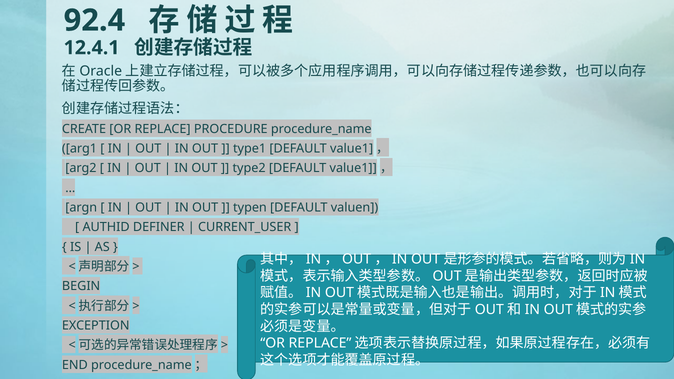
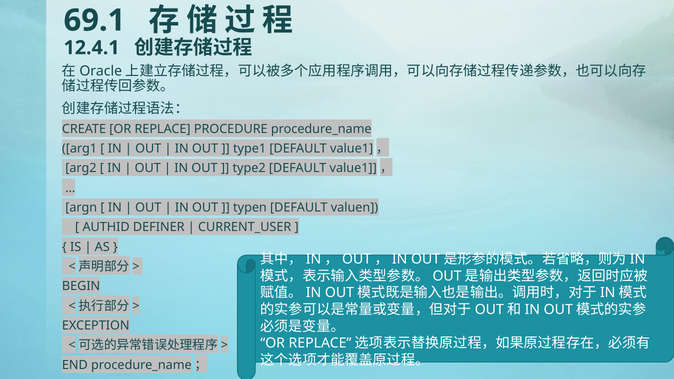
92.4: 92.4 -> 69.1
